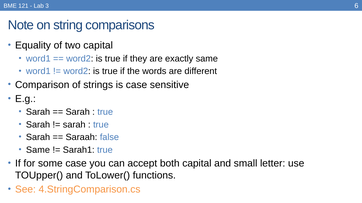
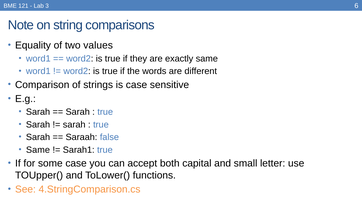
two capital: capital -> values
